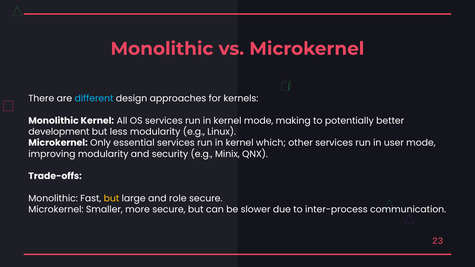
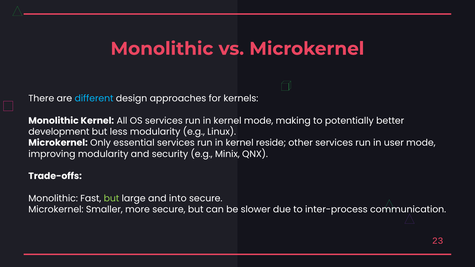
which: which -> reside
but at (111, 199) colour: yellow -> light green
role: role -> into
